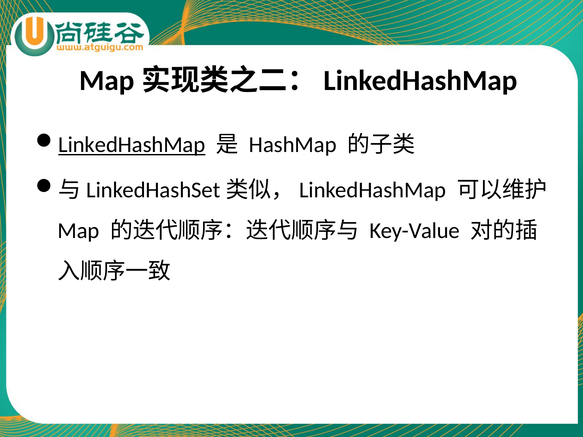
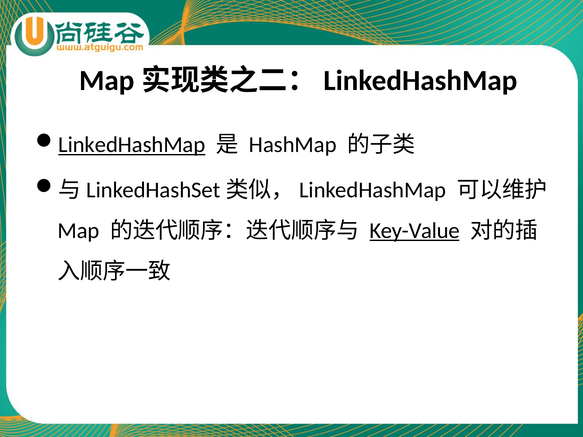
Key-Value underline: none -> present
